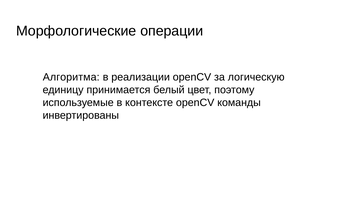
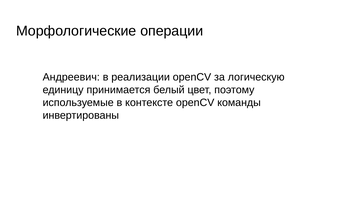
Алгоритма: Алгоритма -> Андреевич
